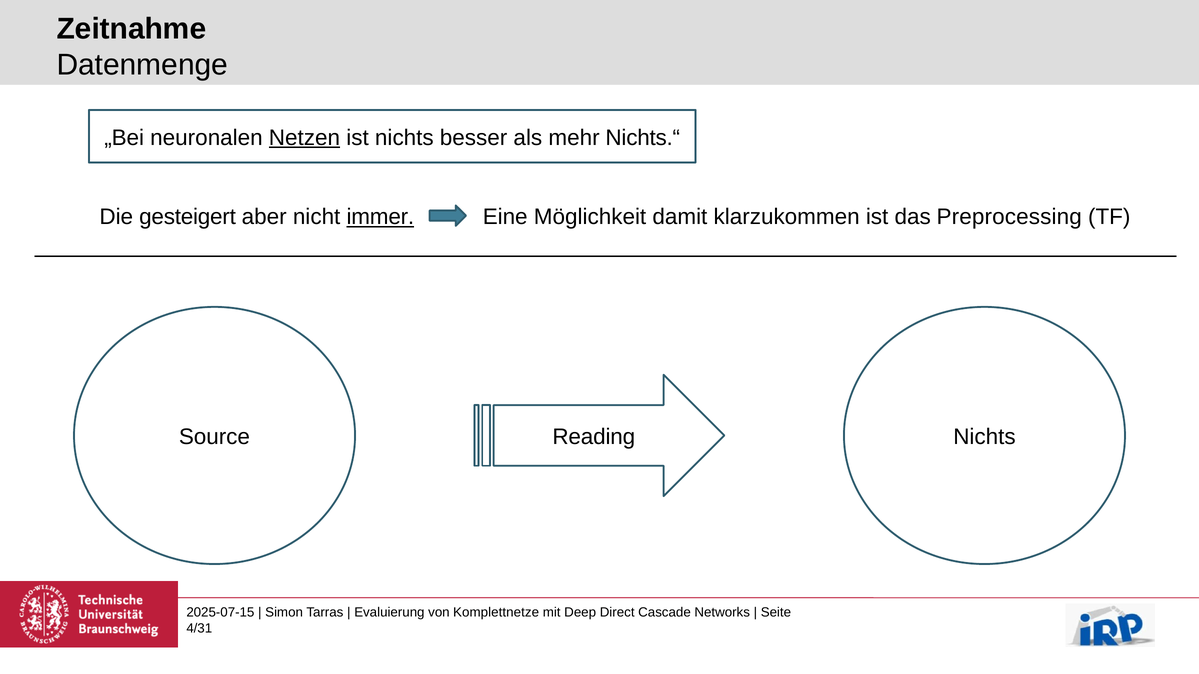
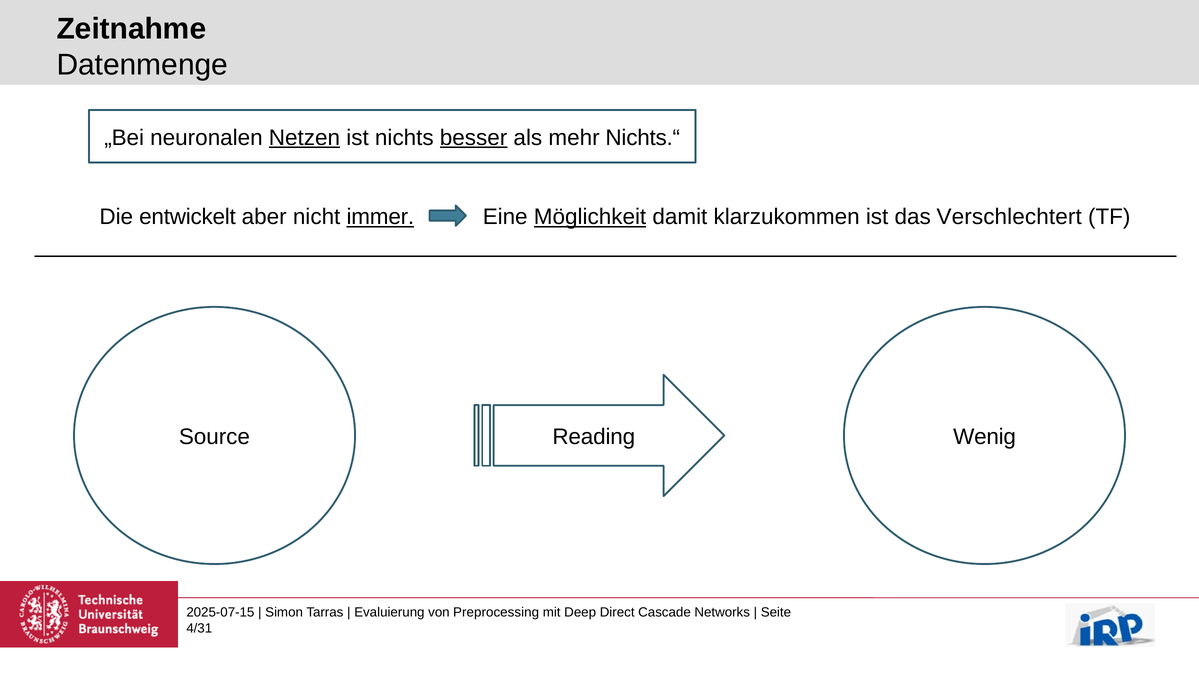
besser underline: none -> present
gesteigert: gesteigert -> entwickelt
Möglichkeit underline: none -> present
Preprocessing: Preprocessing -> Verschlechtert
Source Nichts: Nichts -> Wenig
Komplettnetze: Komplettnetze -> Preprocessing
